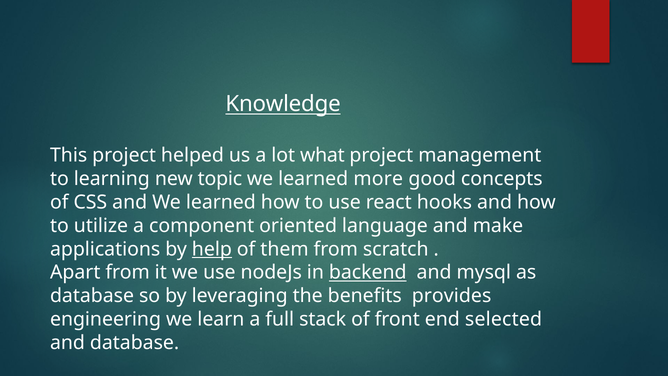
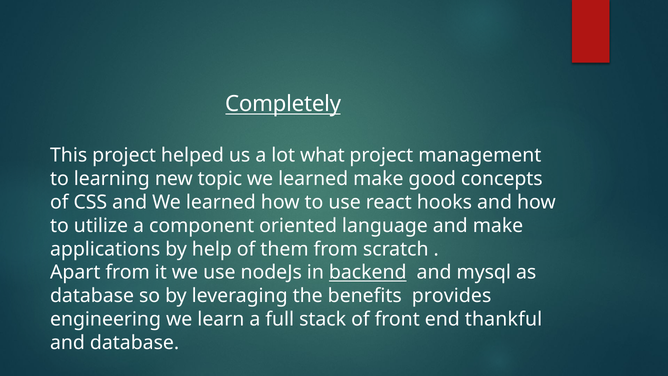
Knowledge: Knowledge -> Completely
learned more: more -> make
help underline: present -> none
selected: selected -> thankful
